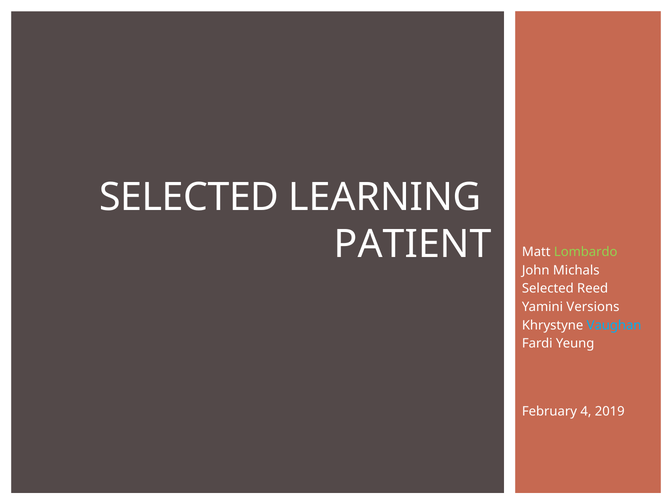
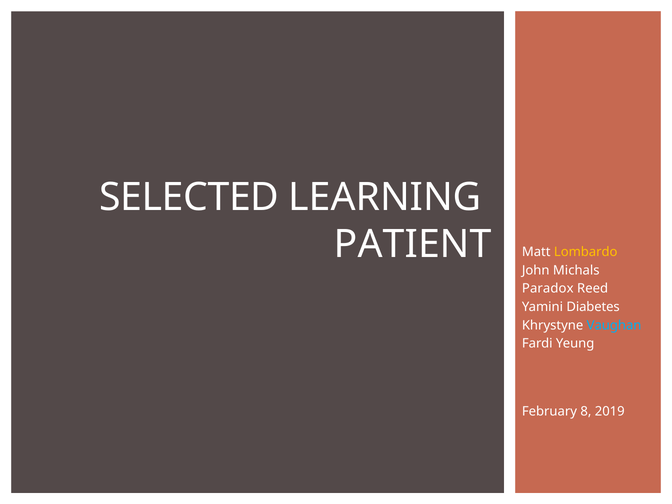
Lombardo colour: light green -> yellow
Selected at (548, 289): Selected -> Paradox
Versions: Versions -> Diabetes
4: 4 -> 8
